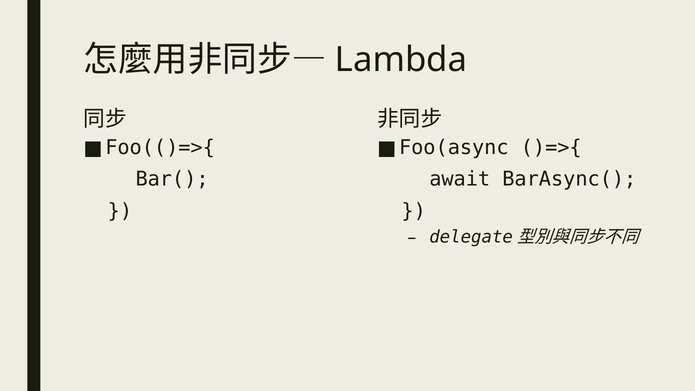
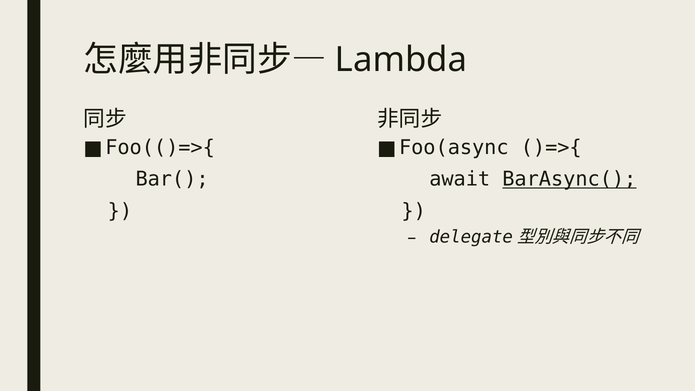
BarAsync( underline: none -> present
